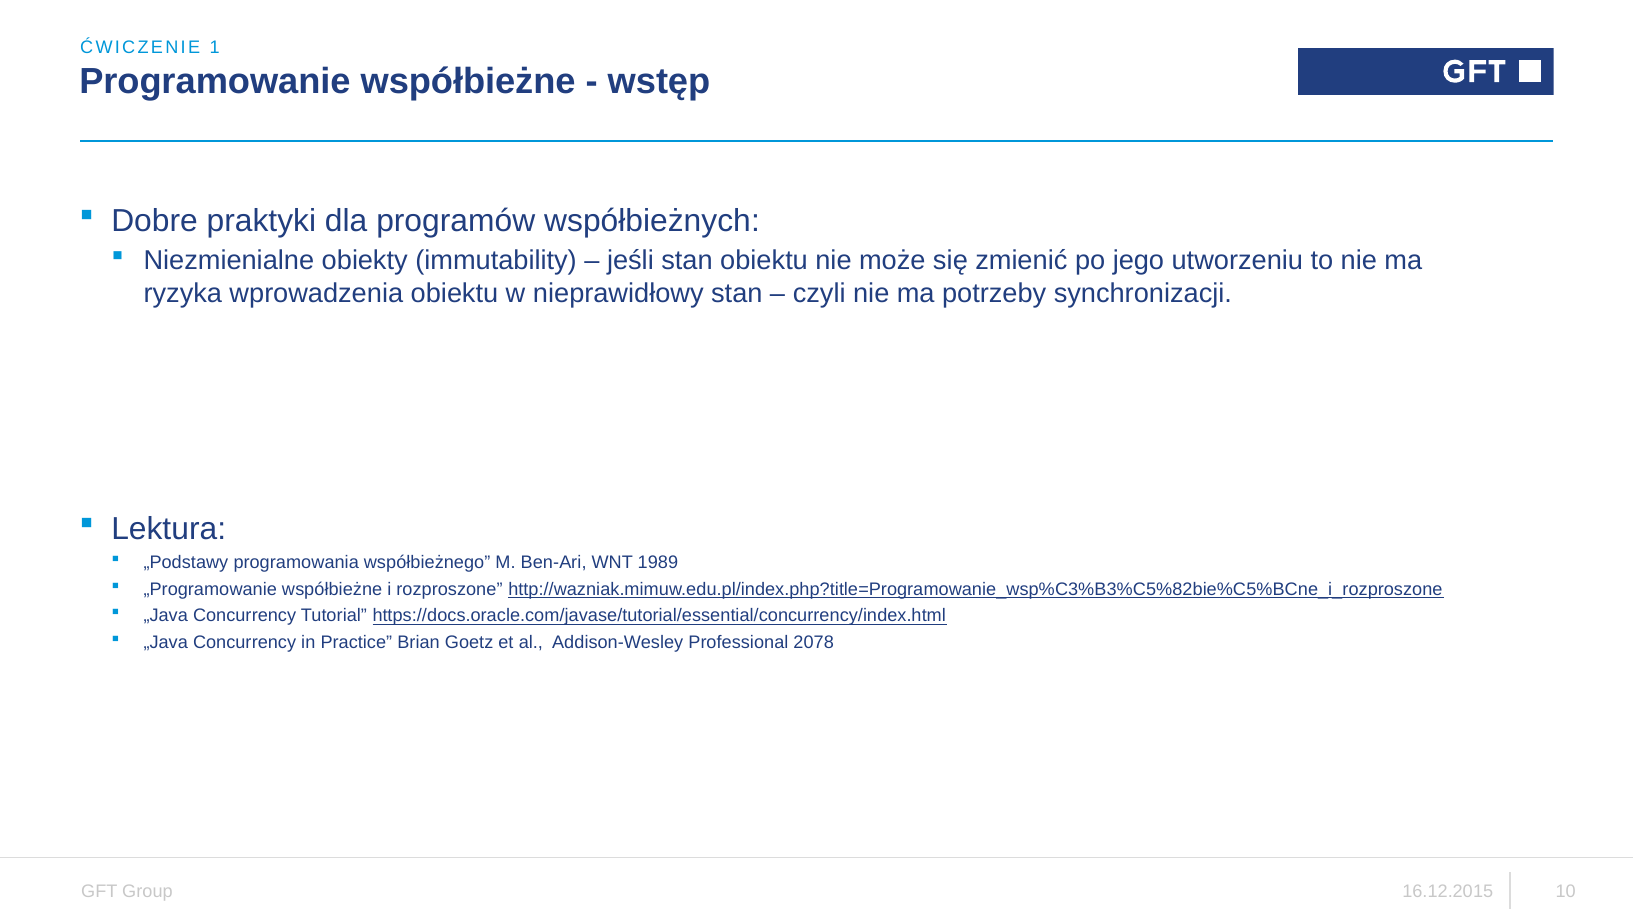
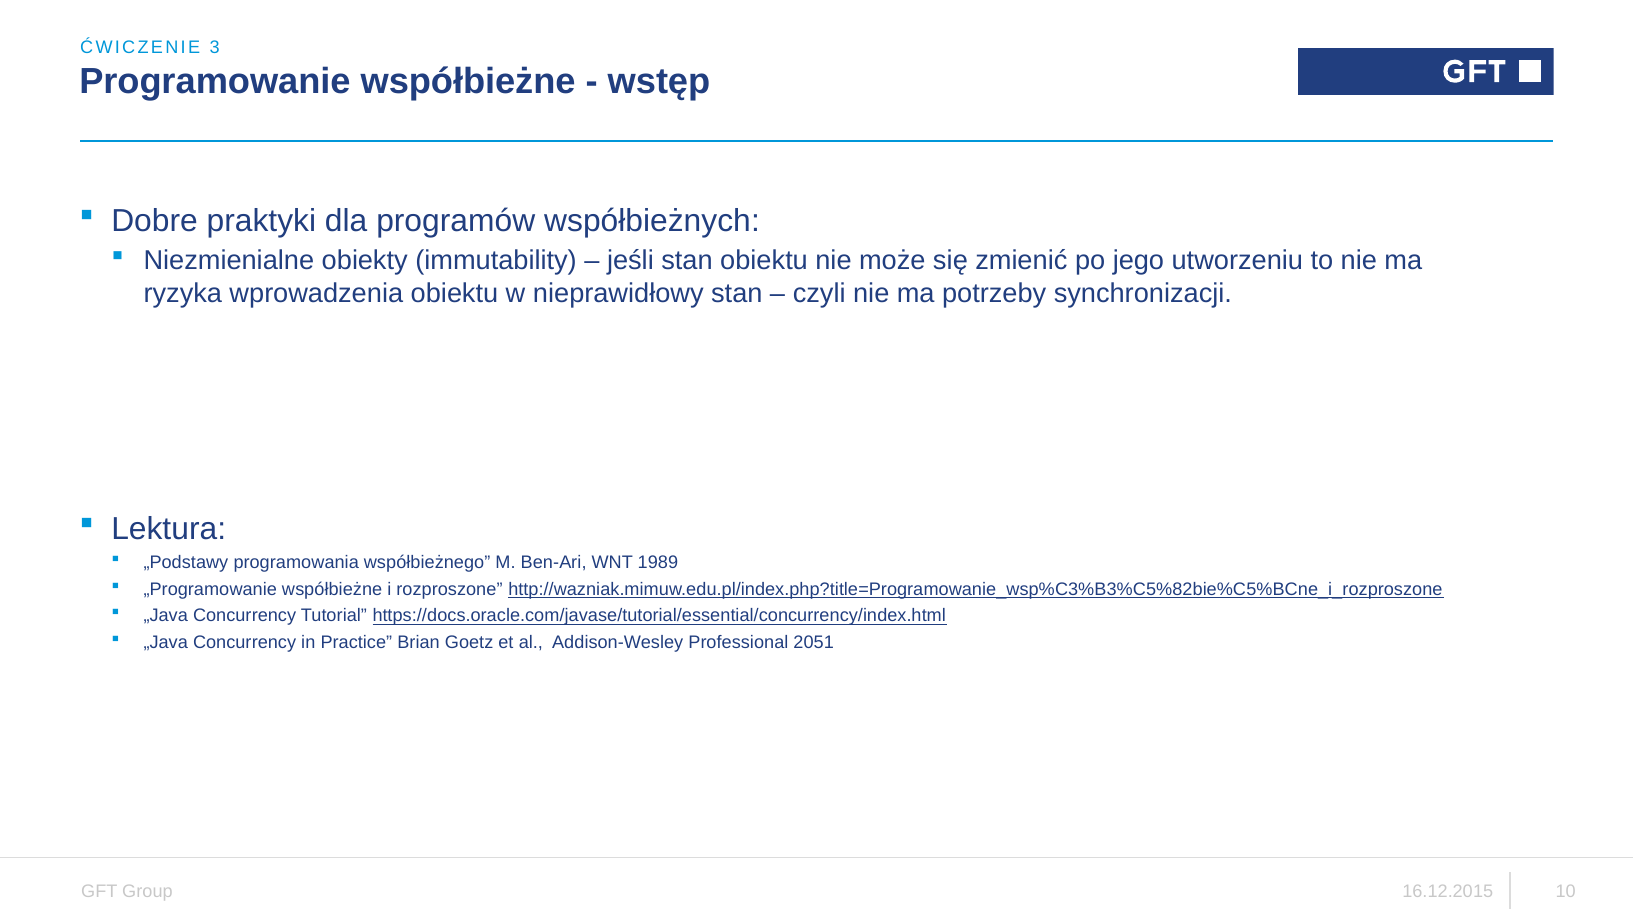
1: 1 -> 3
2078: 2078 -> 2051
